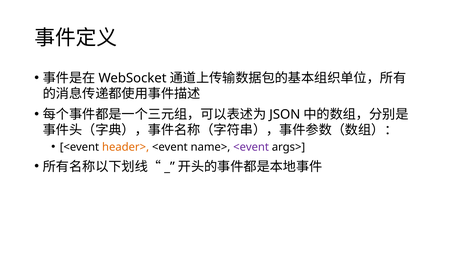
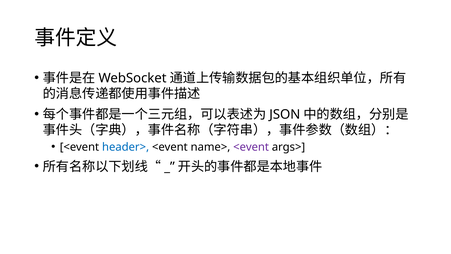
header> colour: orange -> blue
